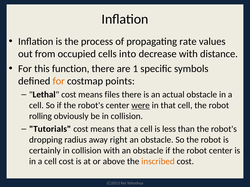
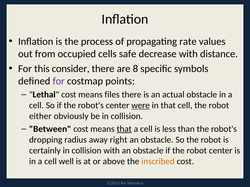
into: into -> safe
function: function -> consider
1: 1 -> 8
for at (59, 81) colour: orange -> purple
rolling: rolling -> either
Tutorials: Tutorials -> Between
that at (124, 129) underline: none -> present
cell cost: cost -> well
